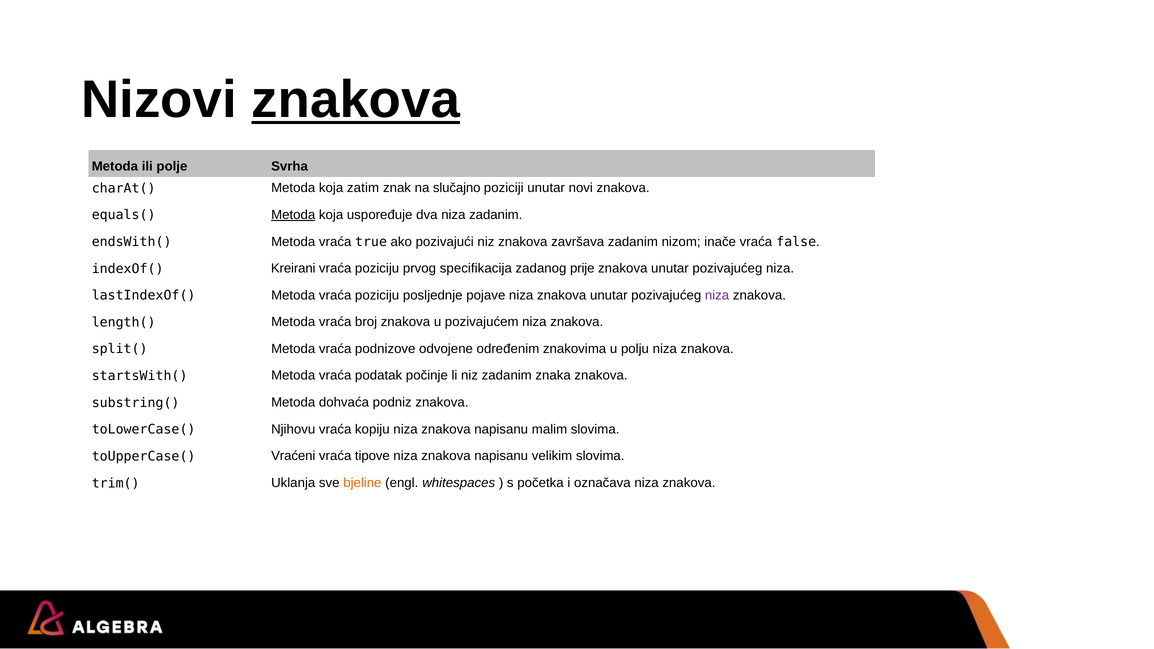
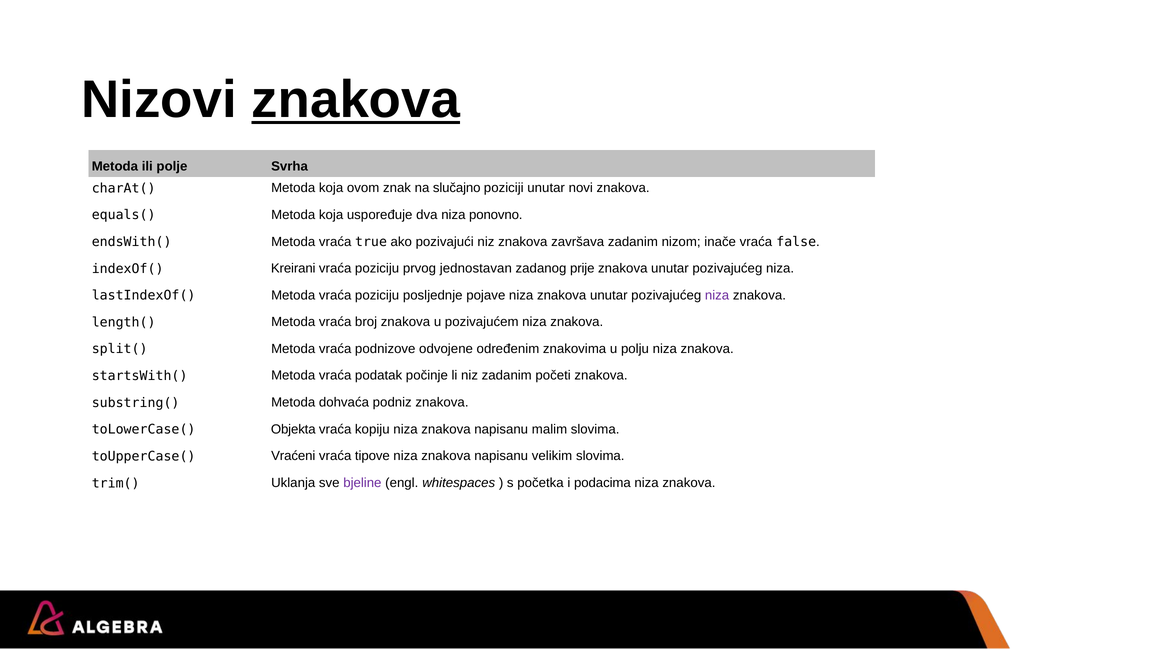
zatim: zatim -> ovom
Metoda at (293, 215) underline: present -> none
niza zadanim: zadanim -> ponovno
specifikacija: specifikacija -> jednostavan
znaka: znaka -> početi
Njihovu: Njihovu -> Objekta
bjeline colour: orange -> purple
označava: označava -> podacima
